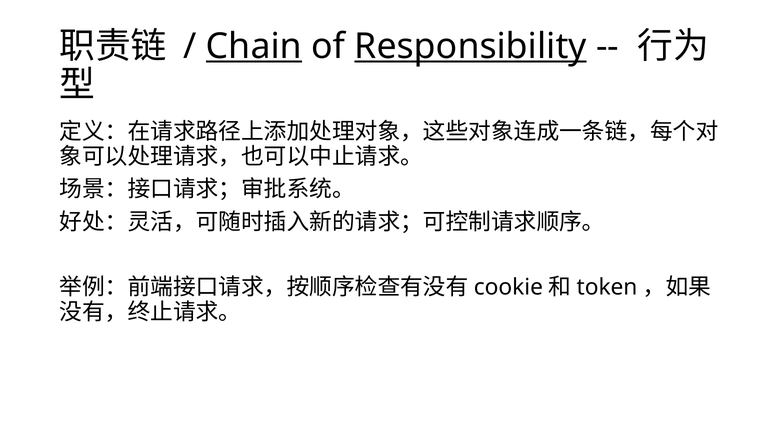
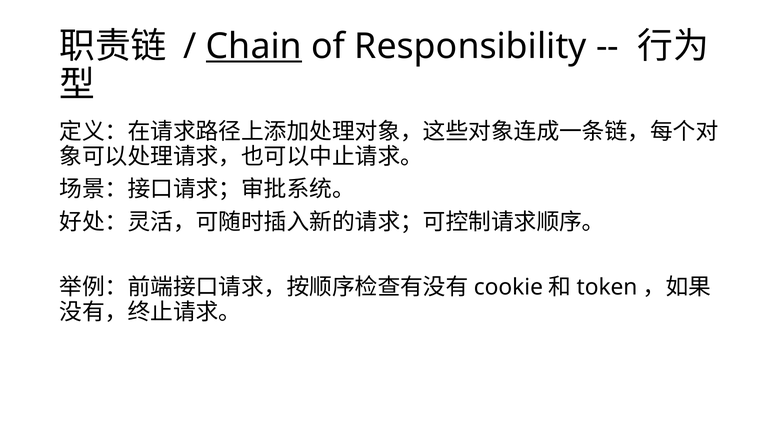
Responsibility underline: present -> none
